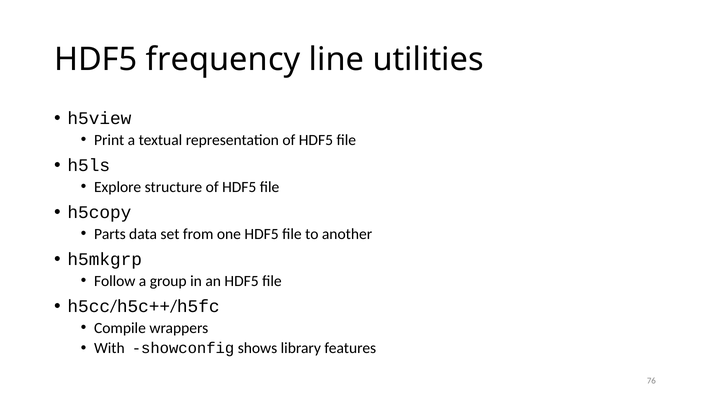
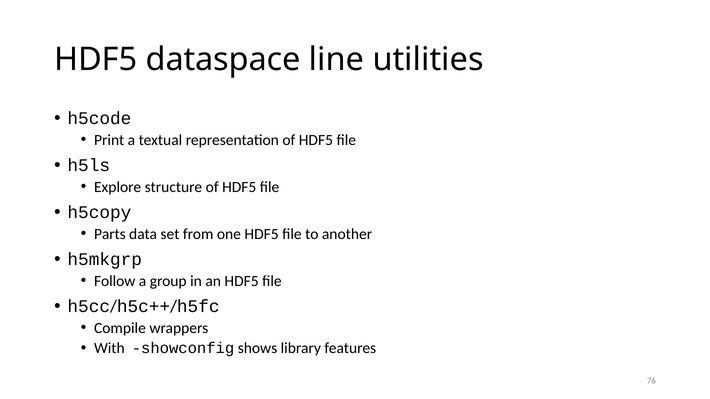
frequency: frequency -> dataspace
h5view: h5view -> h5code
